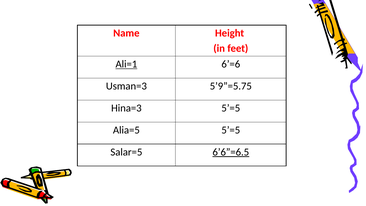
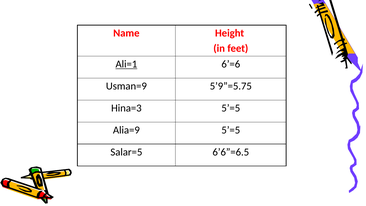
Usman=3: Usman=3 -> Usman=9
Alia=5: Alia=5 -> Alia=9
6’6”=6.5 underline: present -> none
